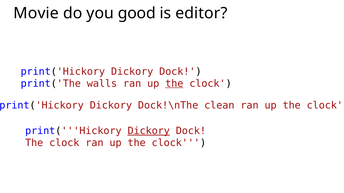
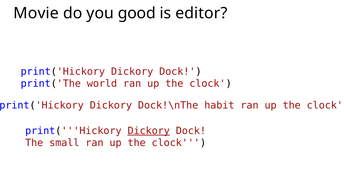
walls: walls -> world
the at (174, 84) underline: present -> none
clean: clean -> habit
clock at (64, 143): clock -> small
